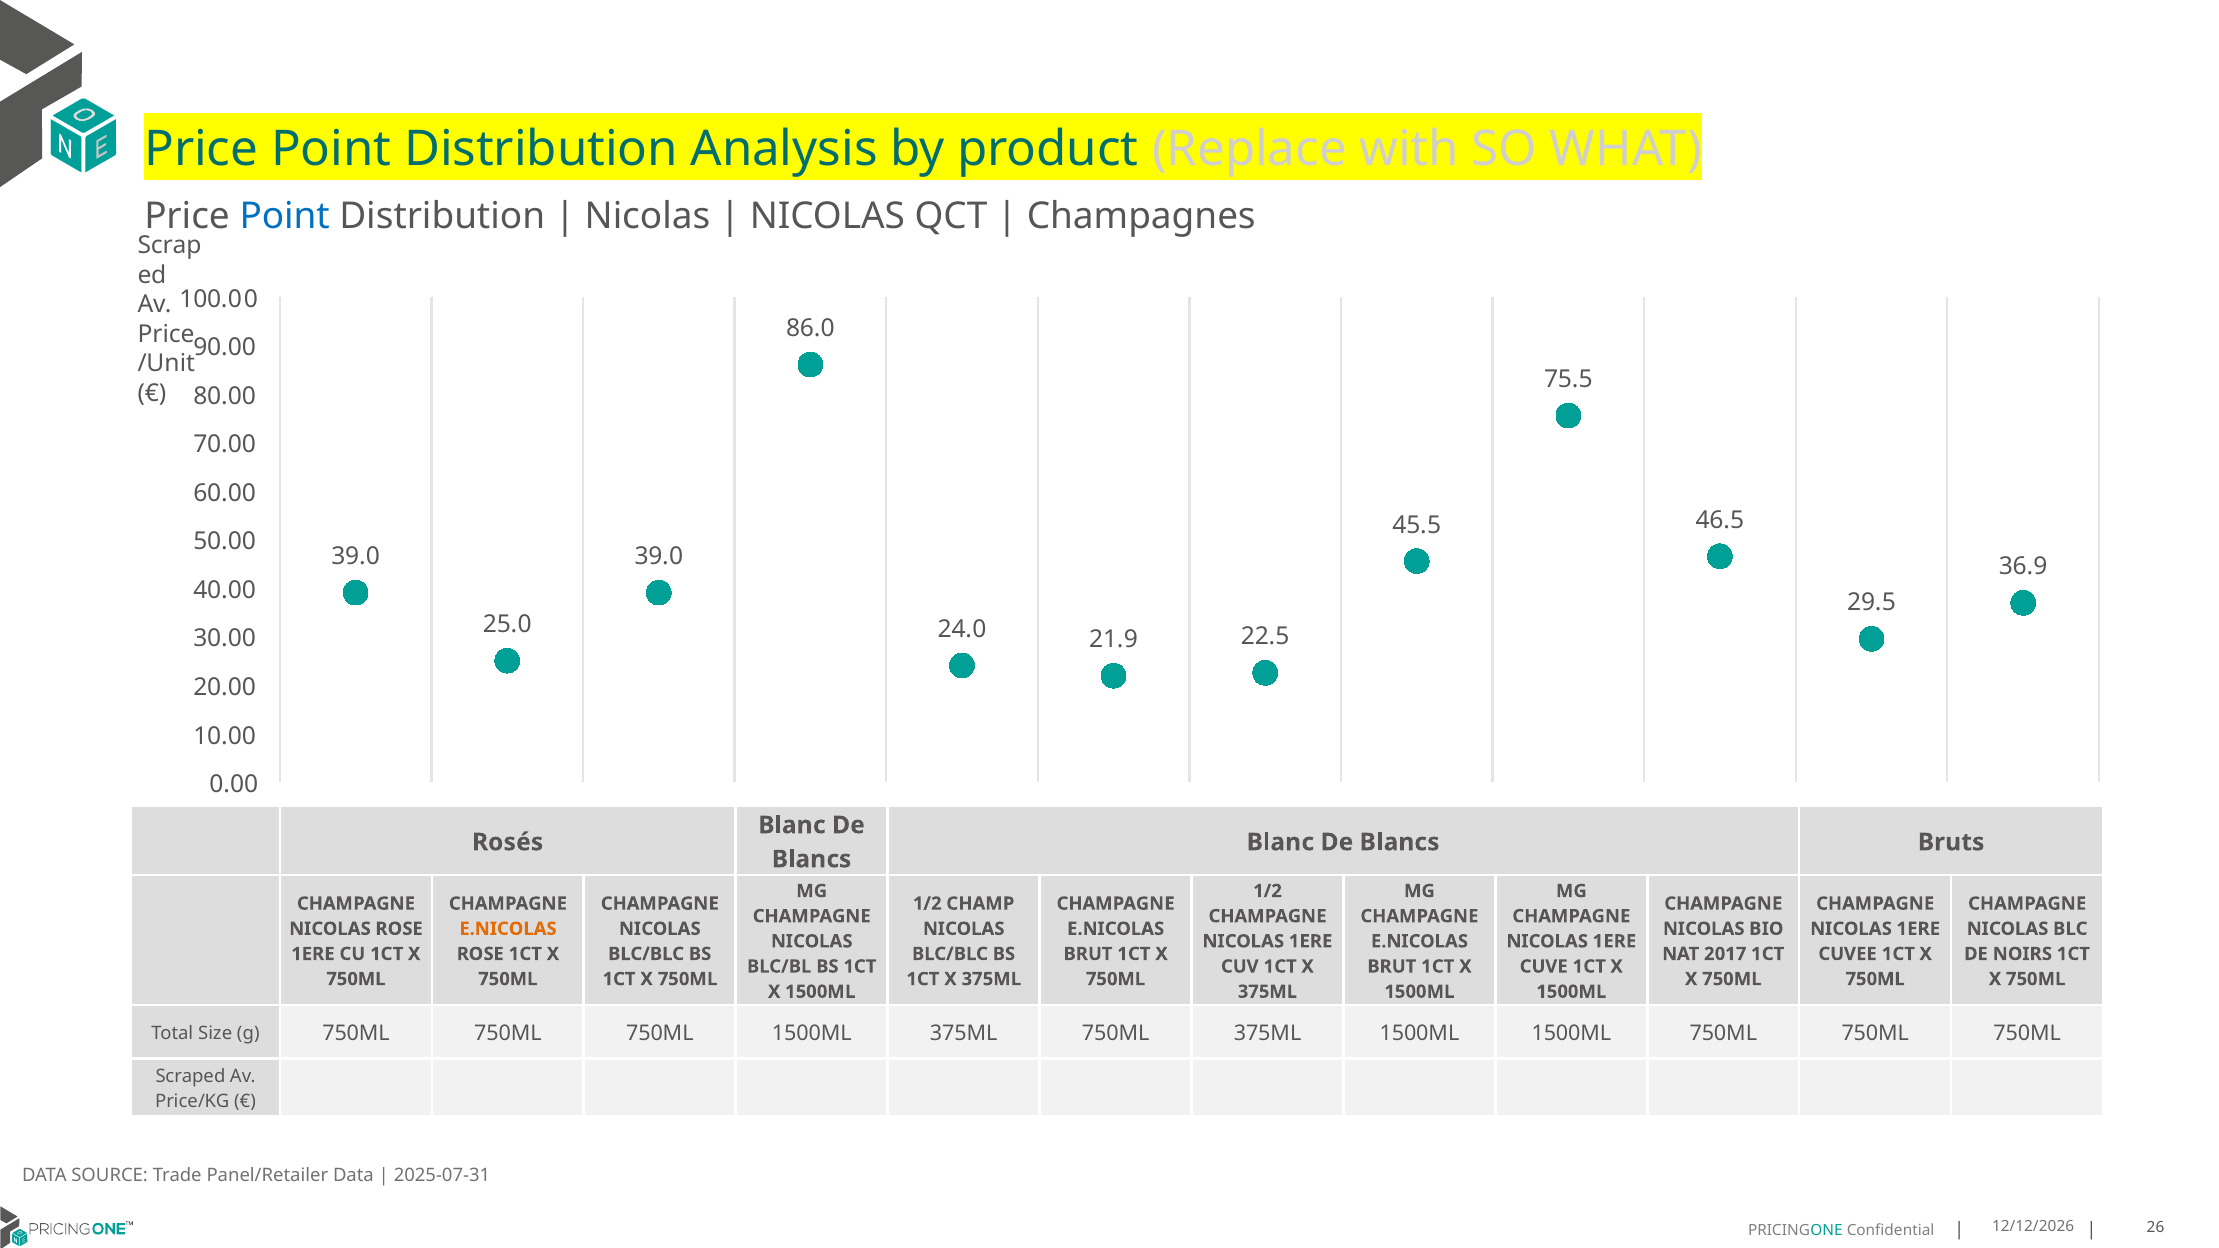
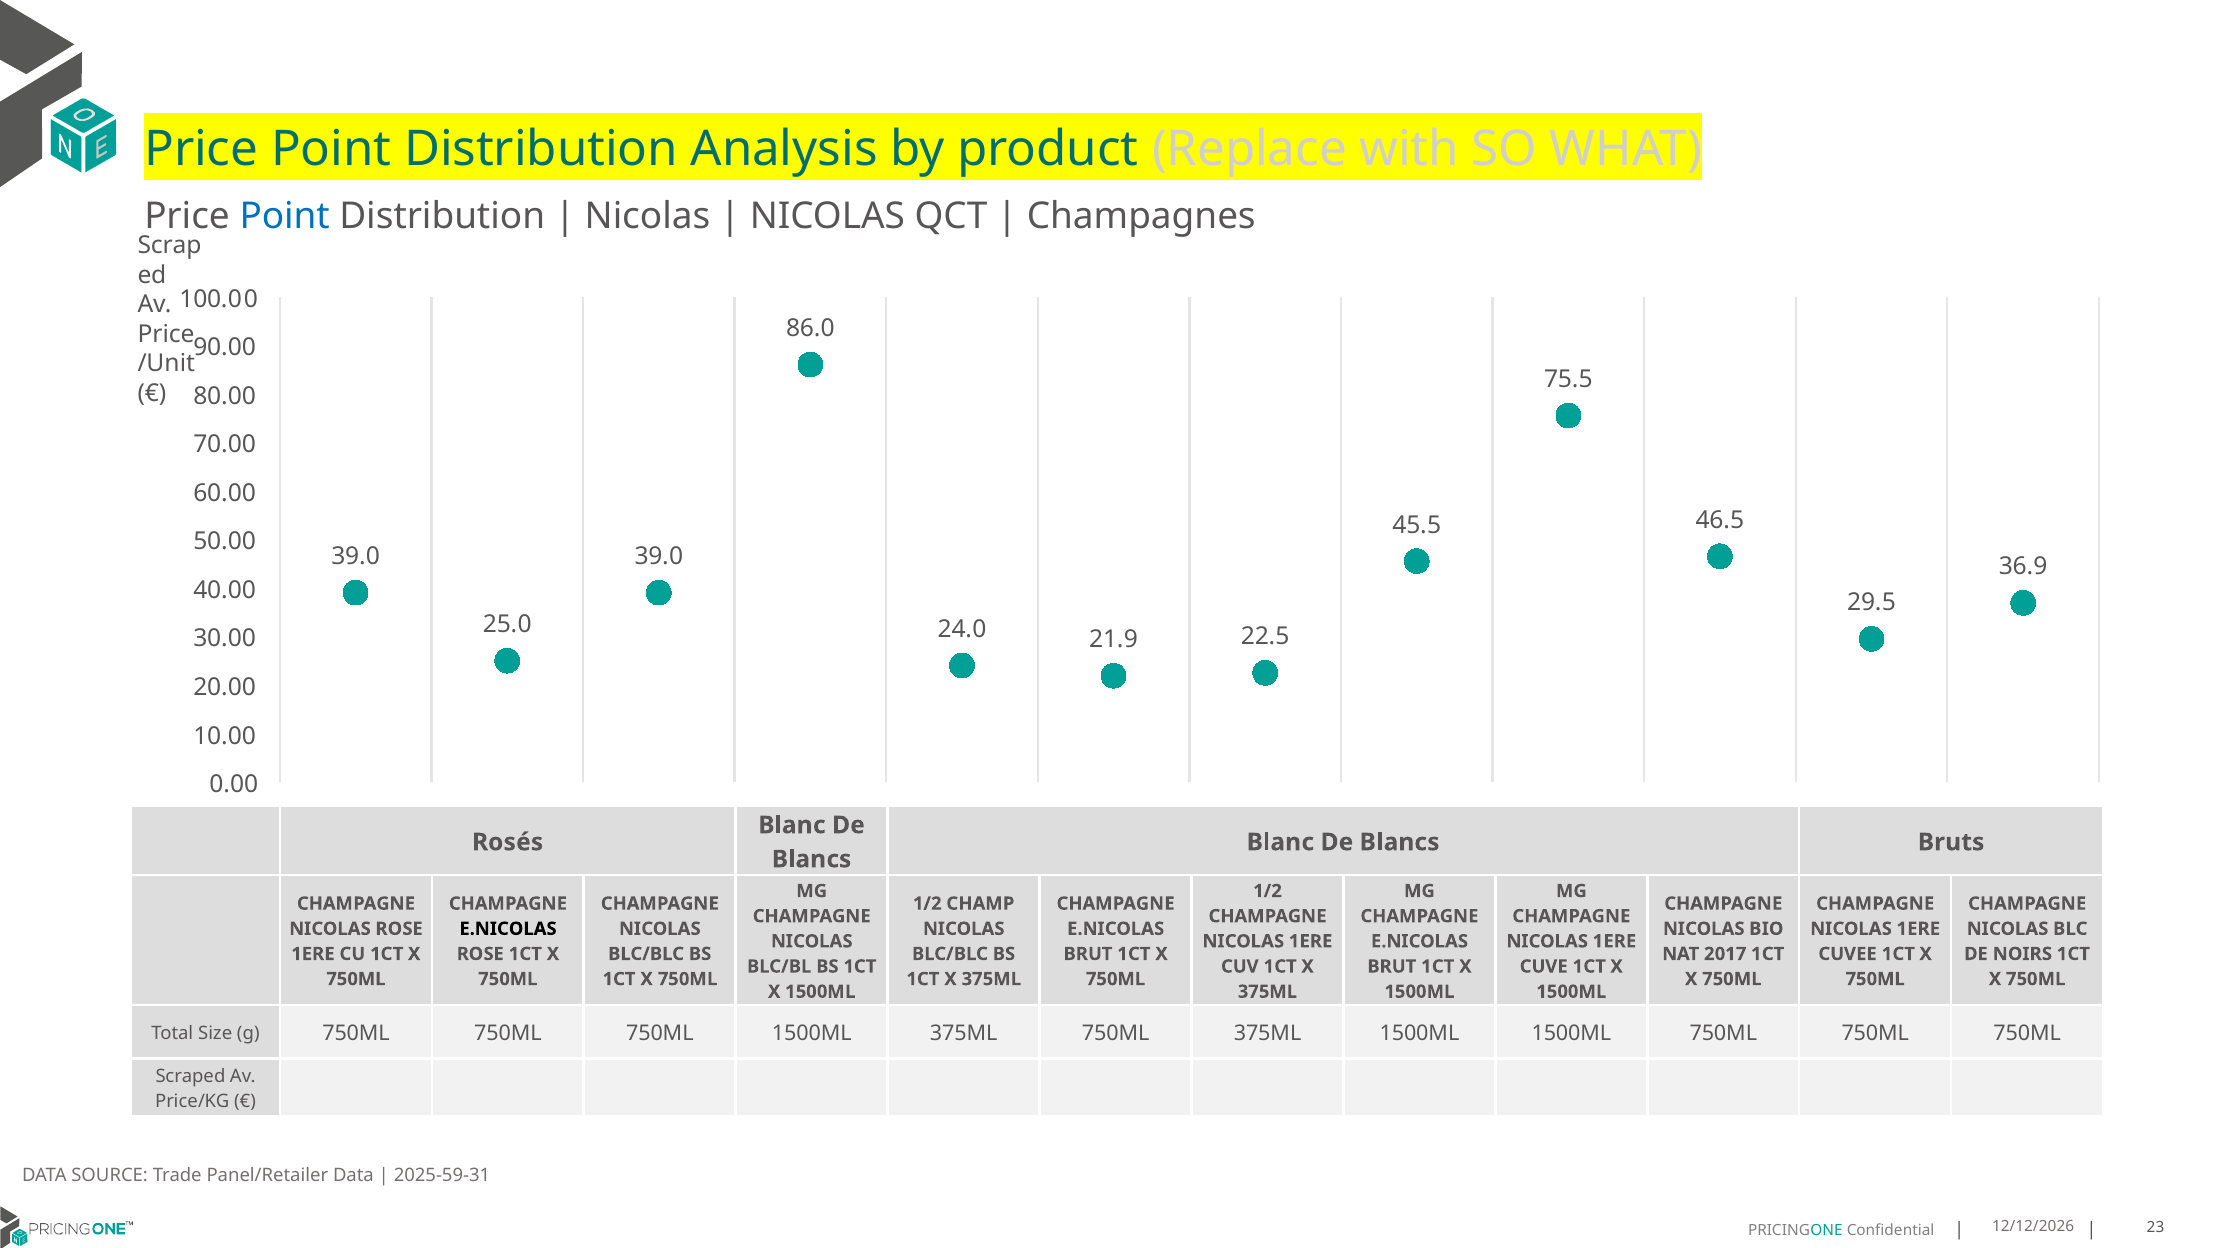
E.NICOLAS at (508, 929) colour: orange -> black
2025-07-31: 2025-07-31 -> 2025-59-31
26: 26 -> 23
